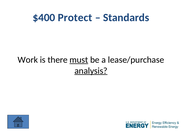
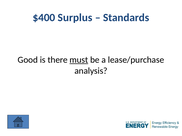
Protect: Protect -> Surplus
Work: Work -> Good
analysis underline: present -> none
